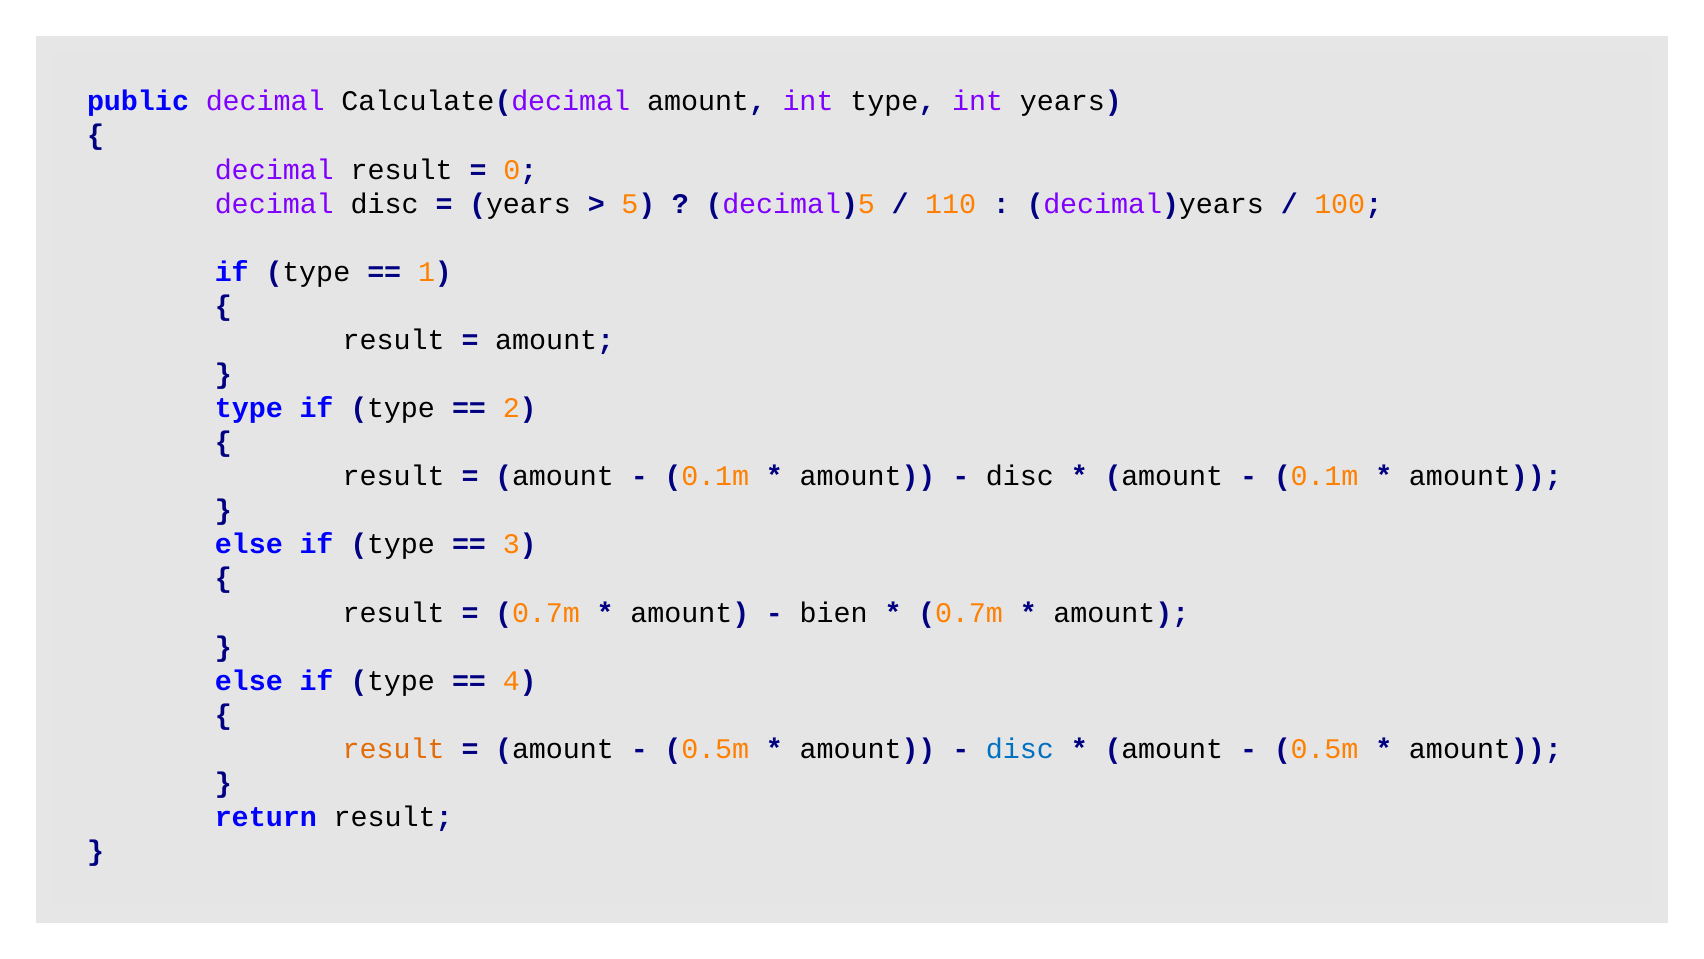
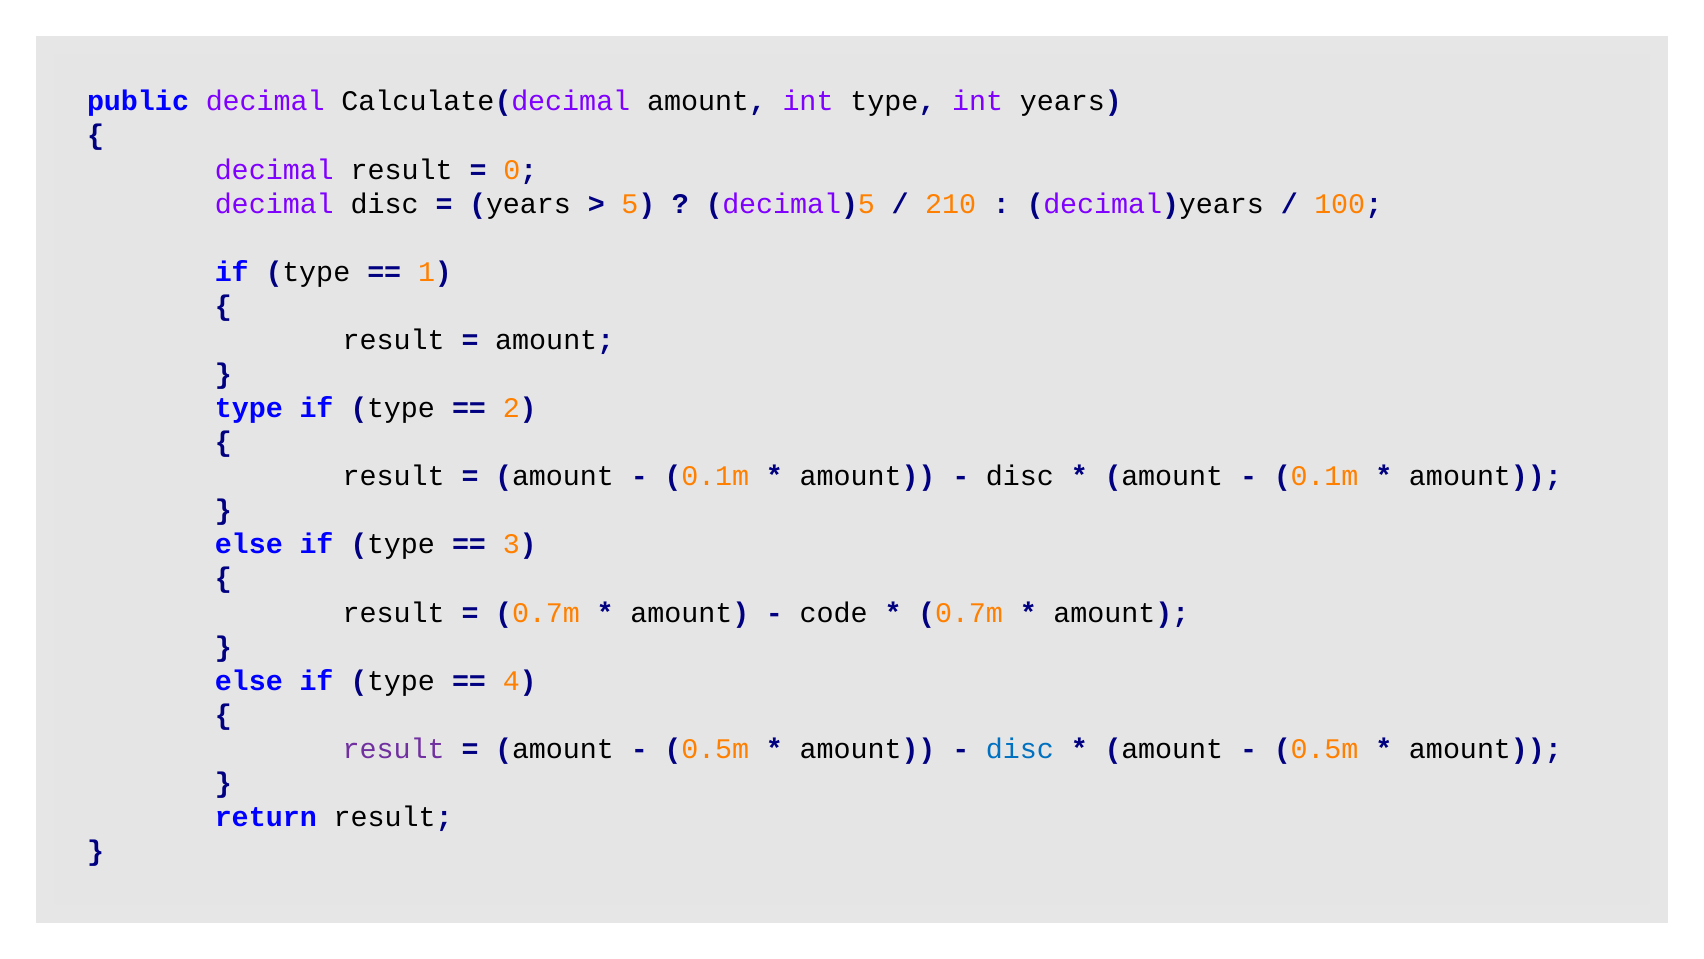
110: 110 -> 210
bien: bien -> code
result at (394, 749) colour: orange -> purple
